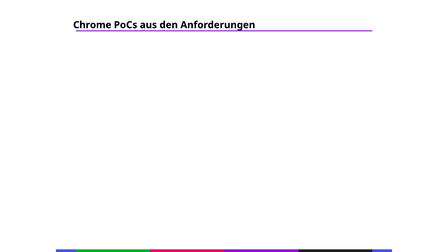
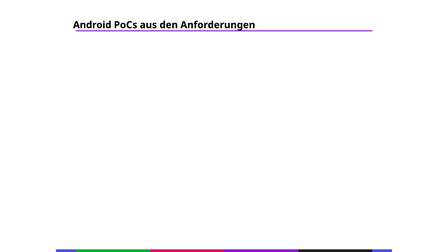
Chrome: Chrome -> Android
